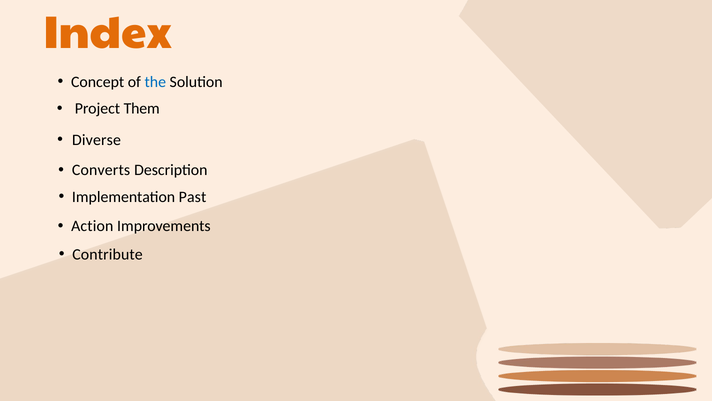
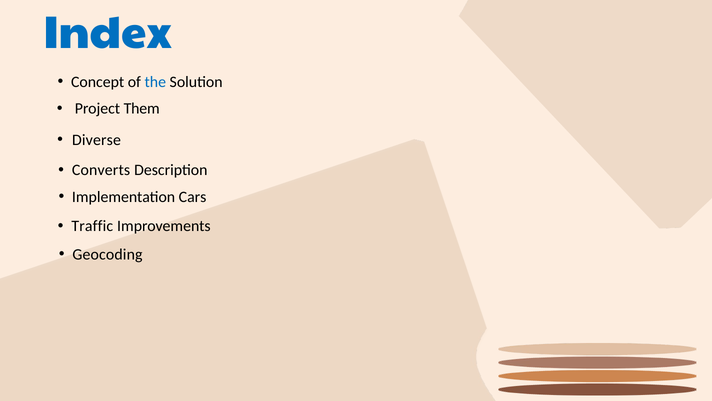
Index colour: orange -> blue
Past: Past -> Cars
Action: Action -> Traffic
Contribute: Contribute -> Geocoding
